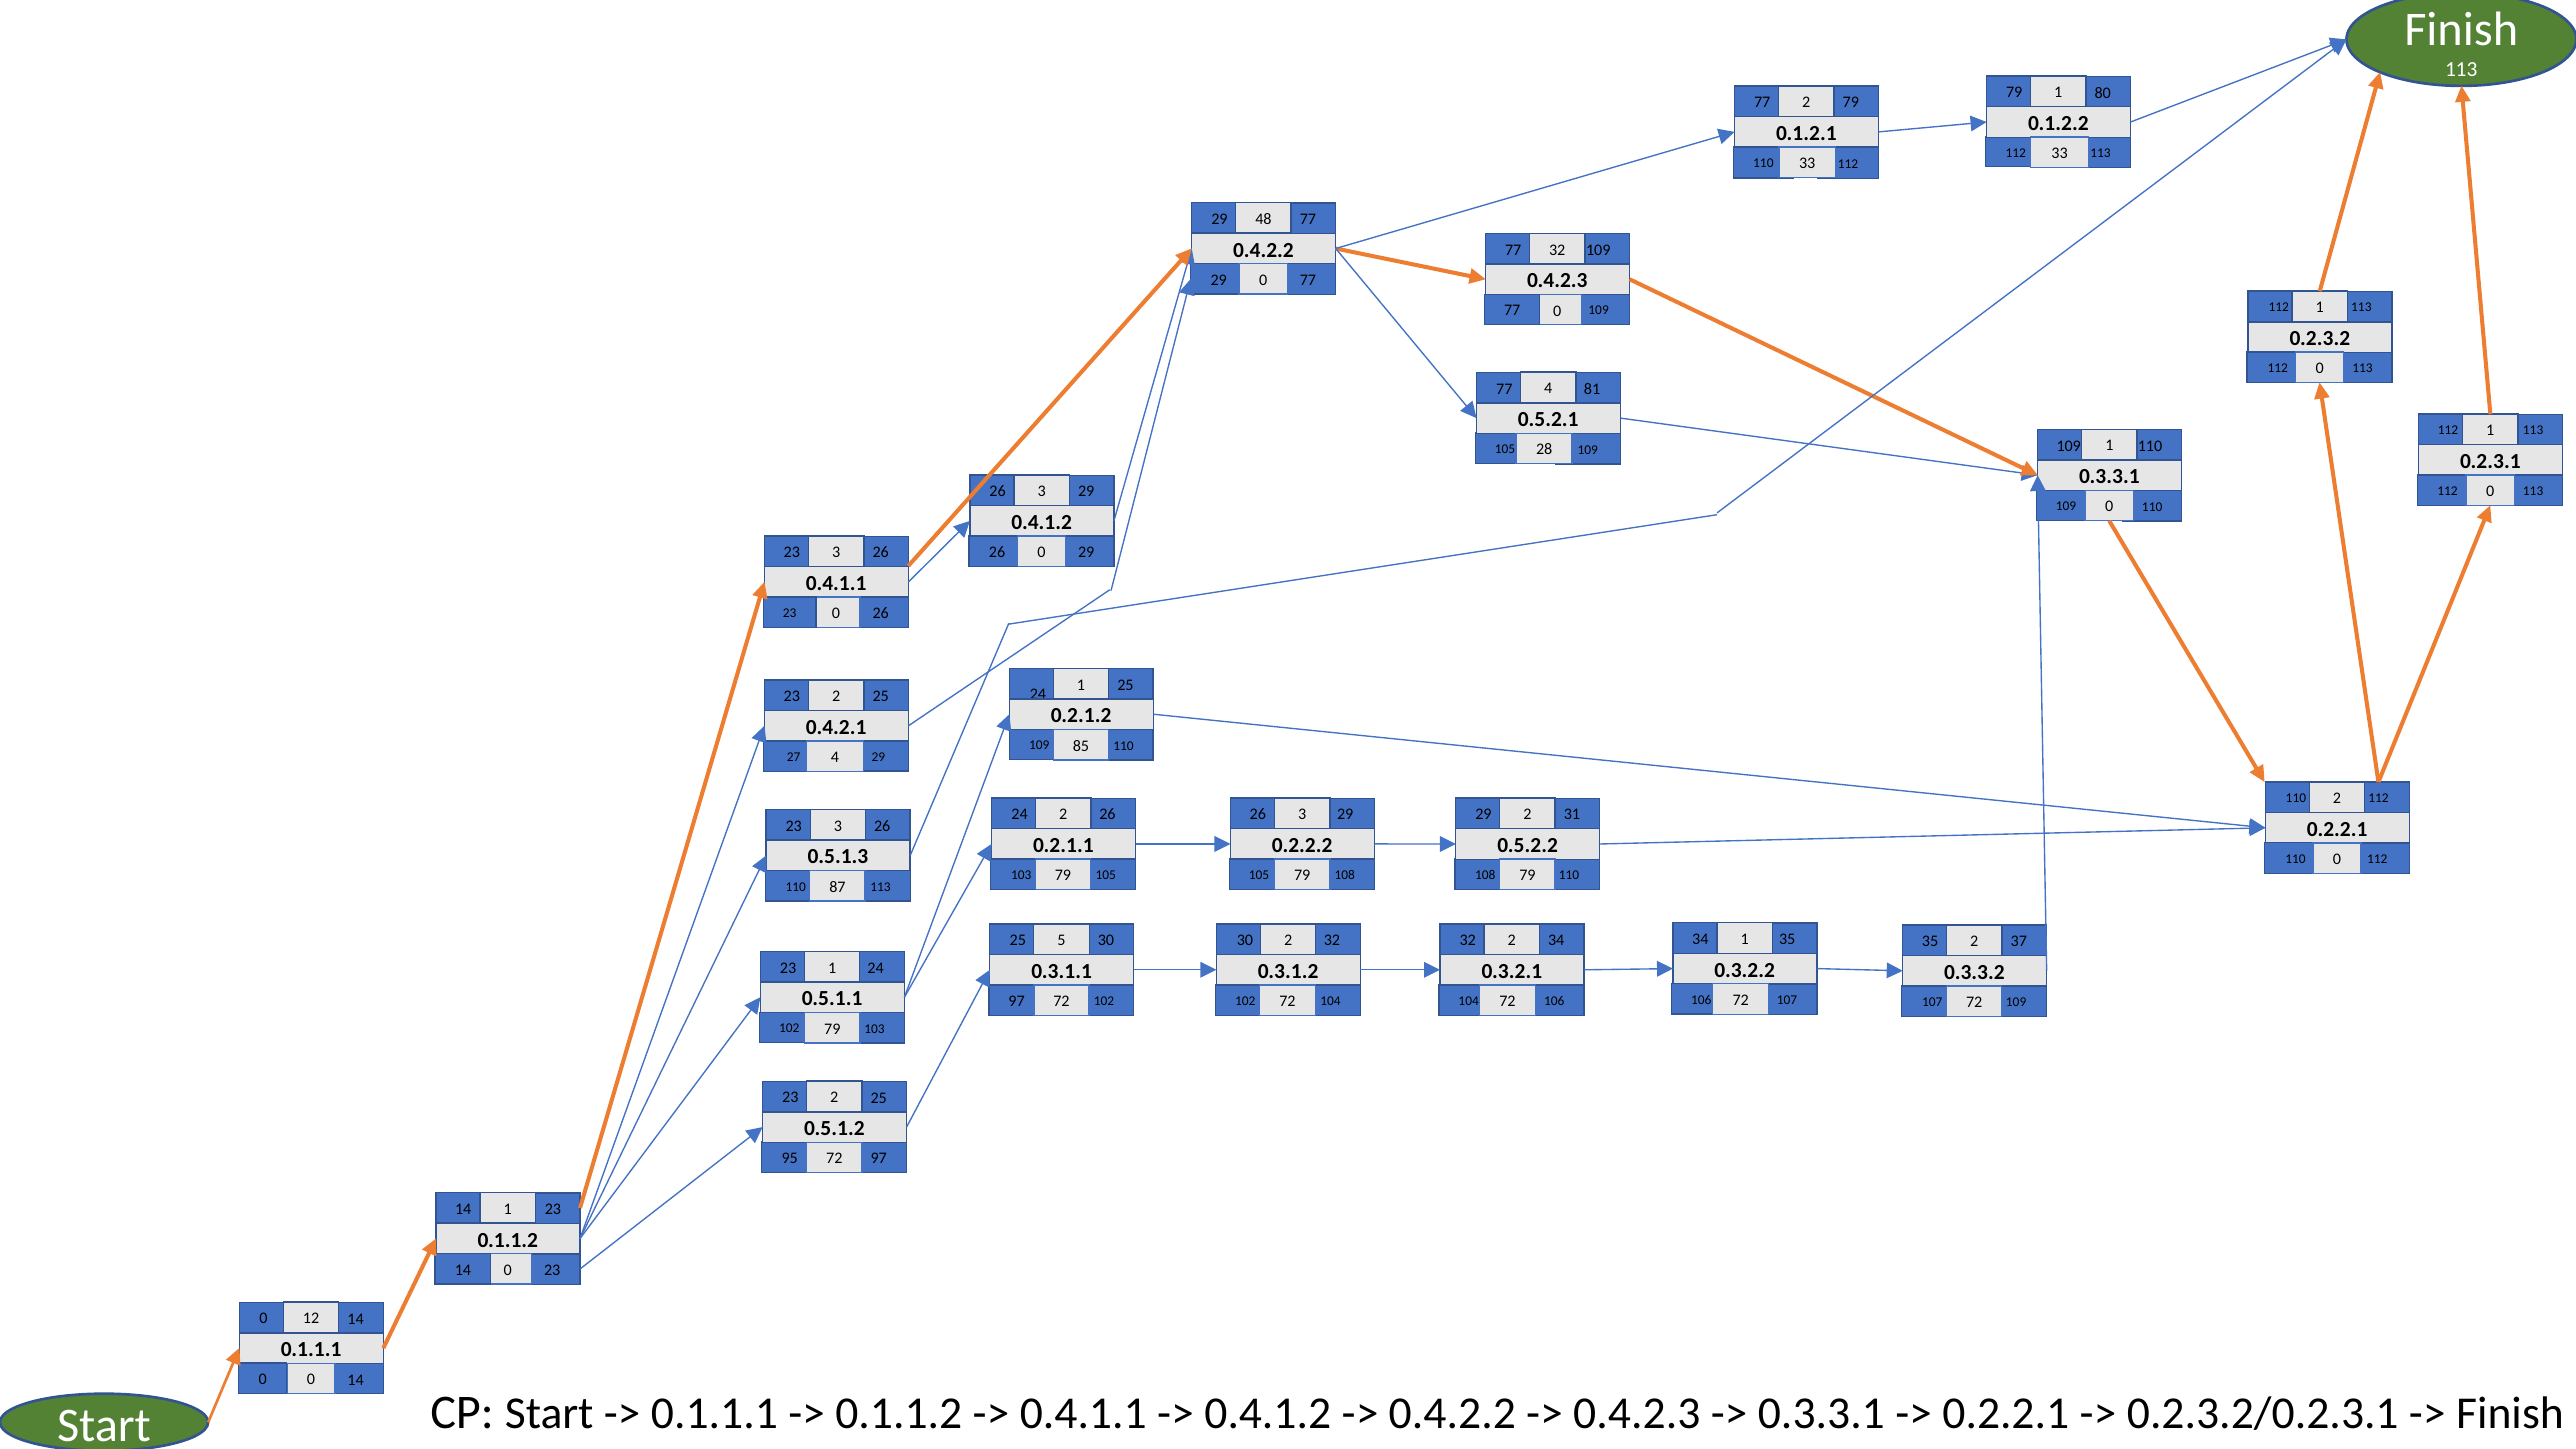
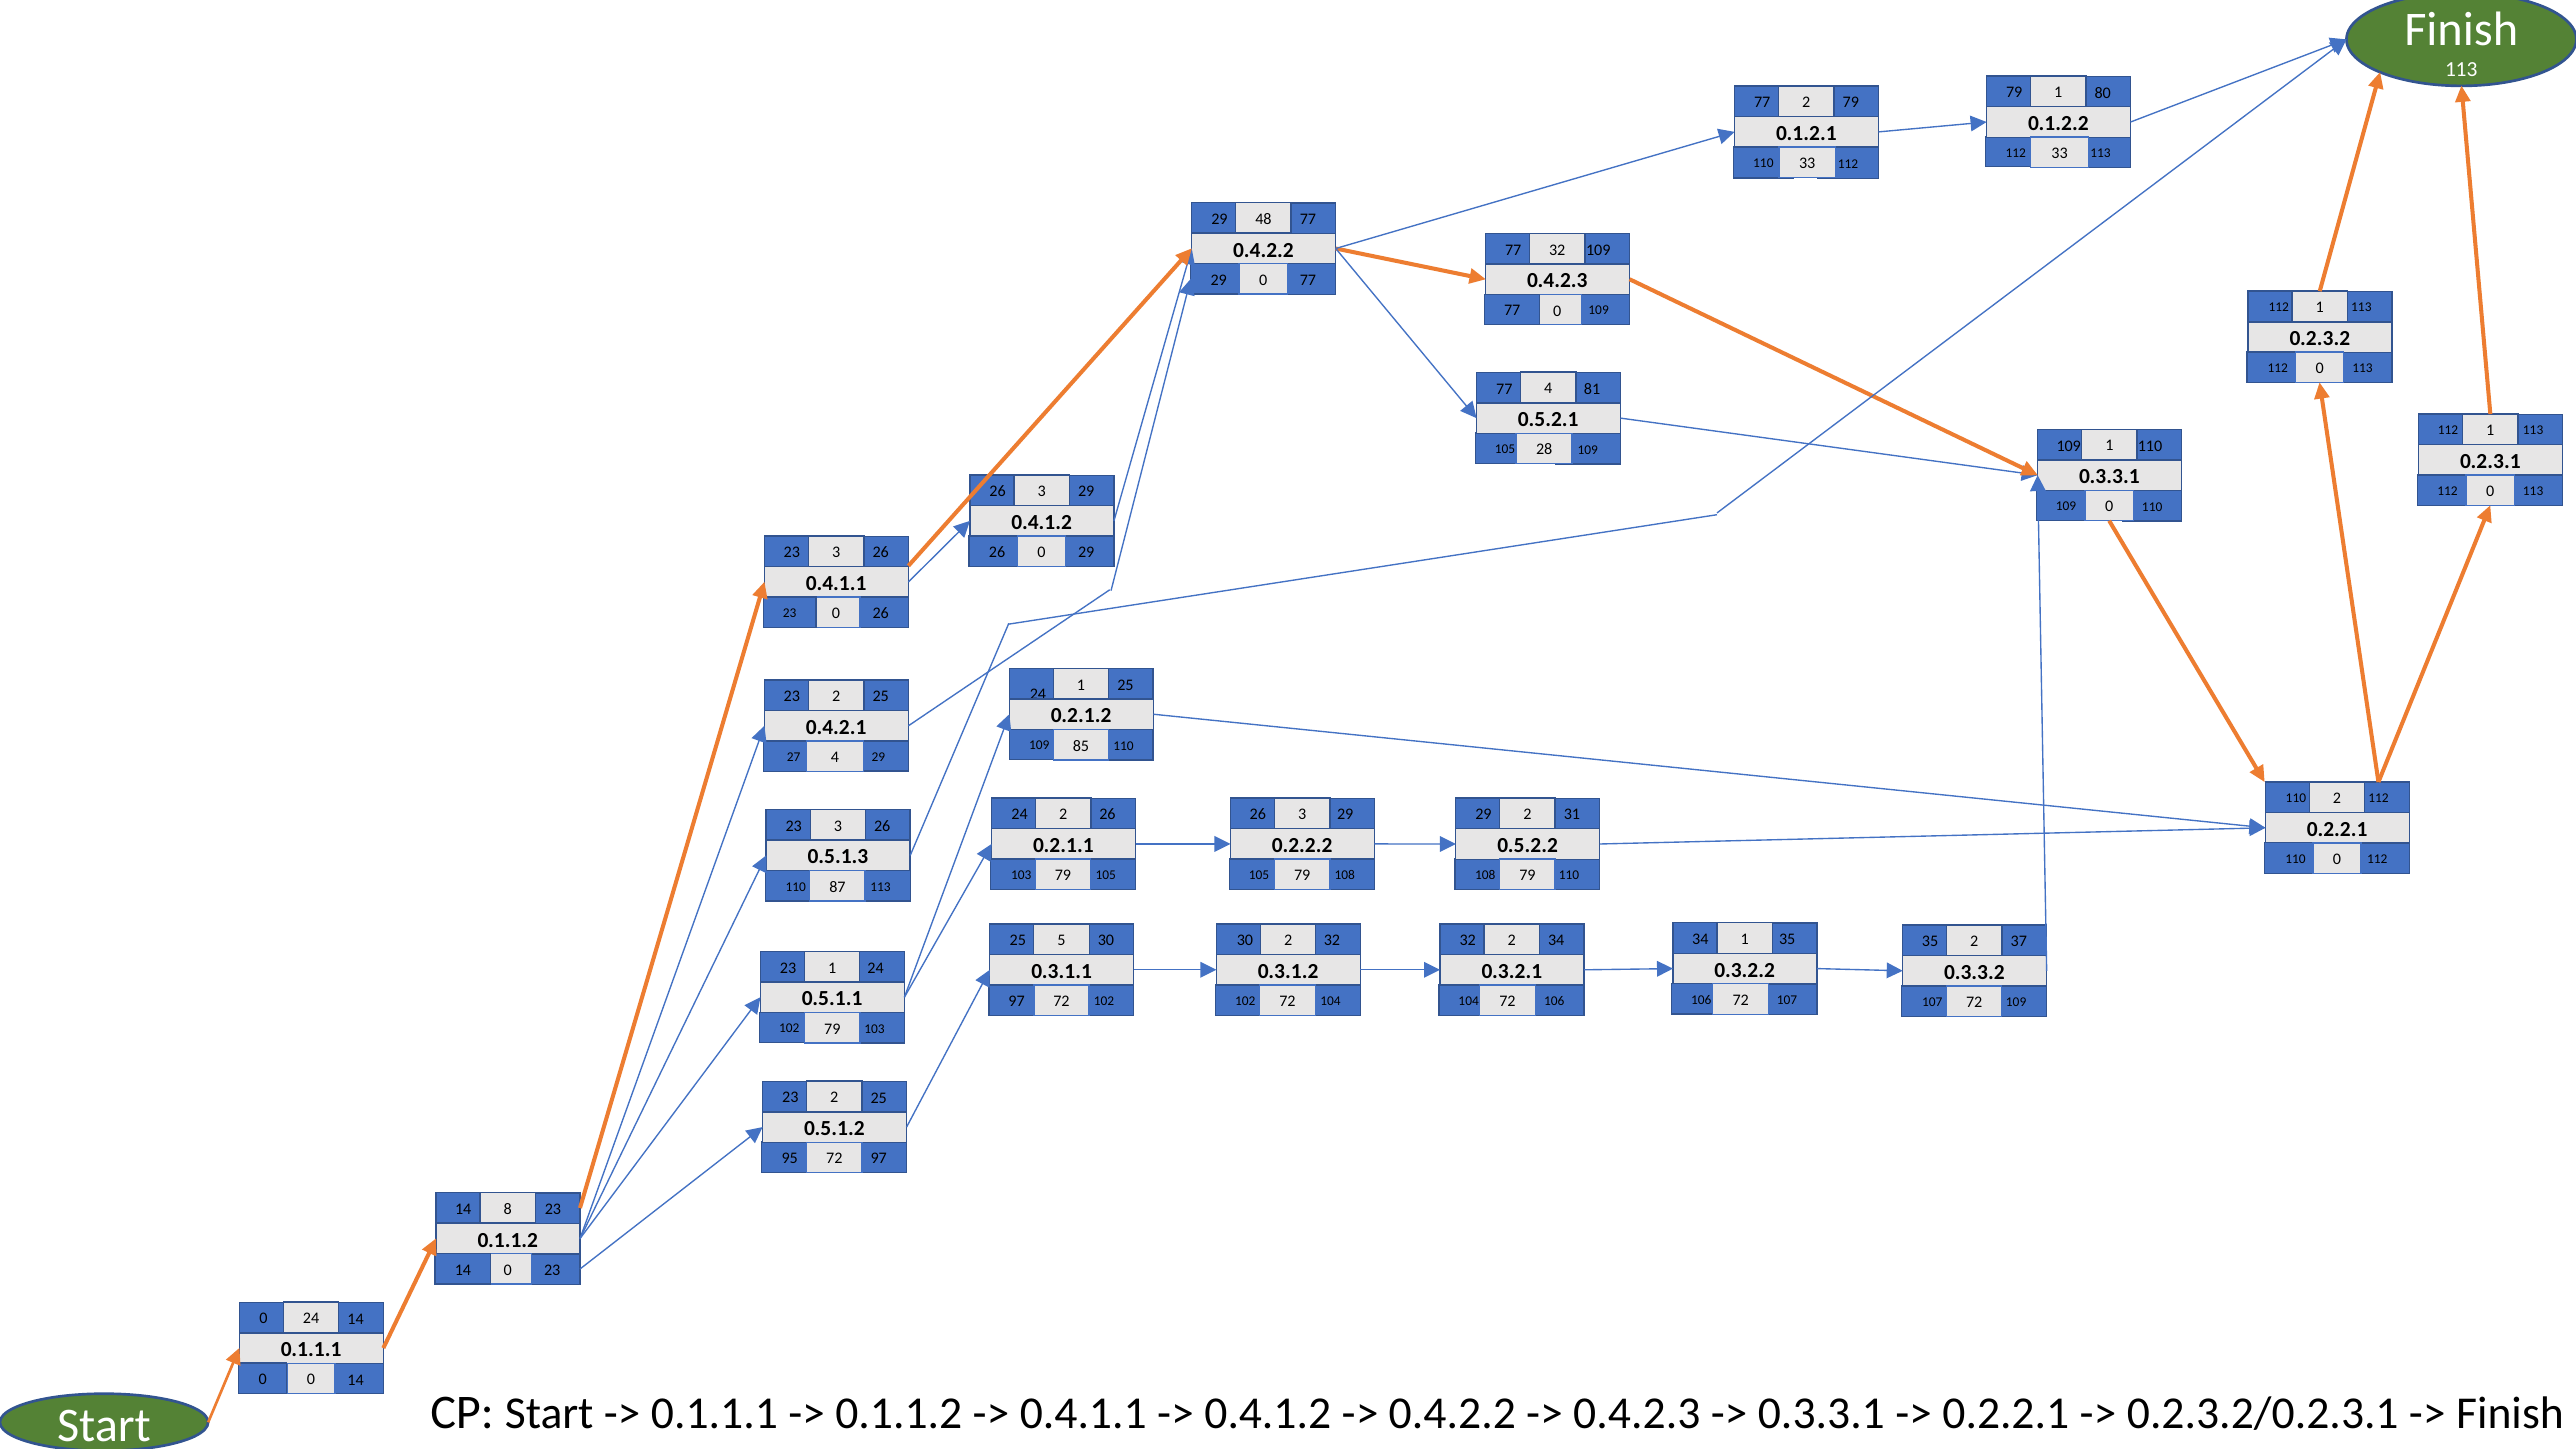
14 1: 1 -> 8
0 12: 12 -> 24
